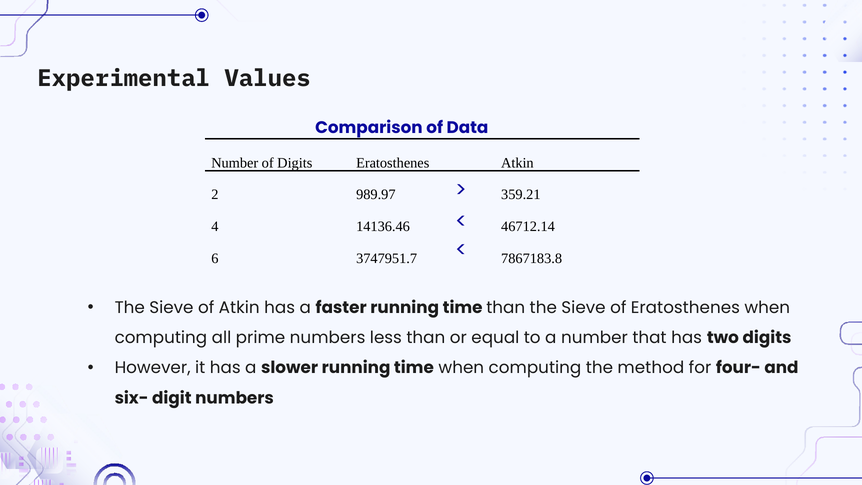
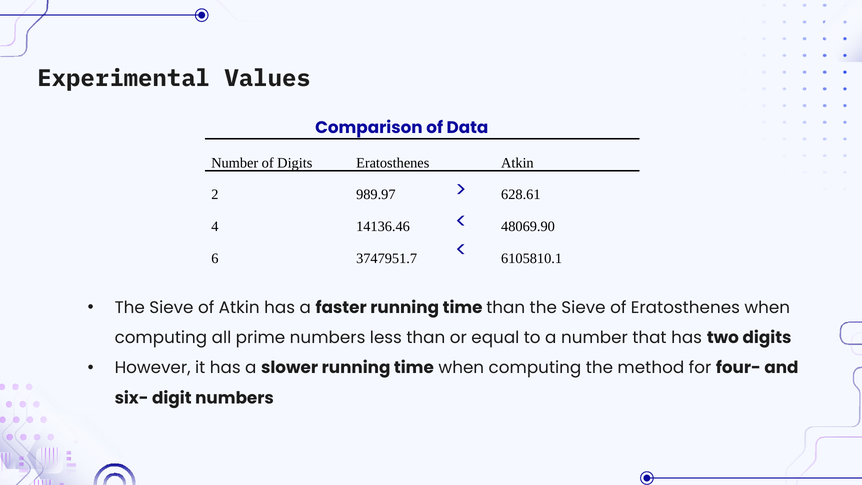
359.21: 359.21 -> 628.61
46712.14: 46712.14 -> 48069.90
7867183.8: 7867183.8 -> 6105810.1
